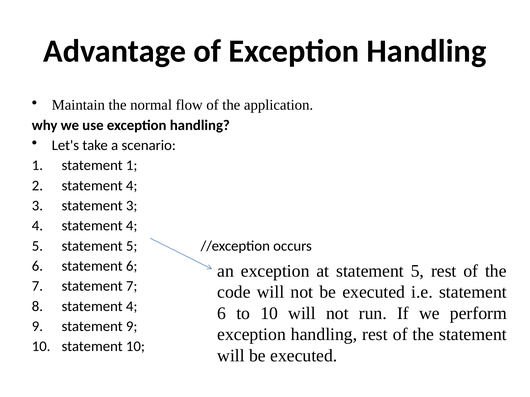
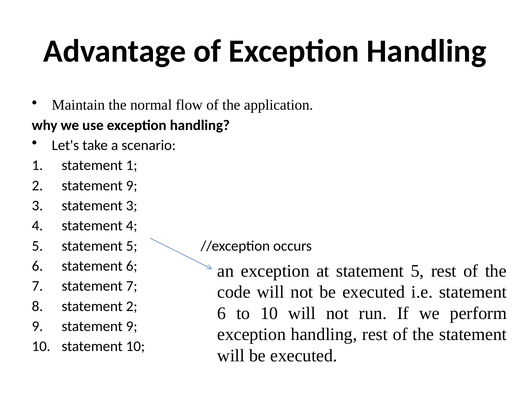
2 statement 4: 4 -> 9
8 statement 4: 4 -> 2
